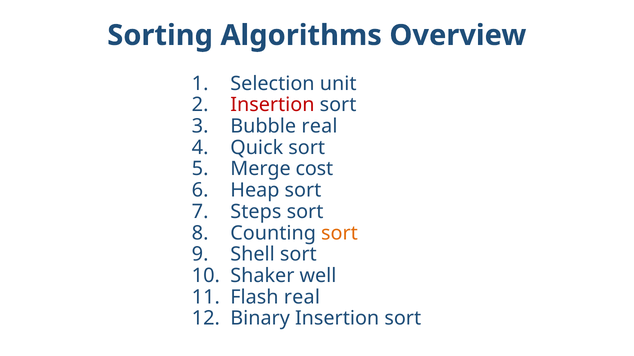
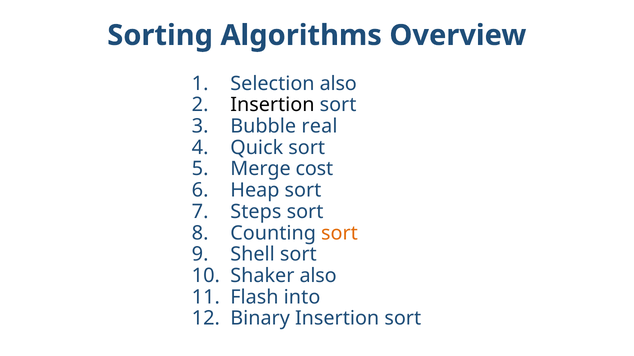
Selection unit: unit -> also
Insertion at (272, 105) colour: red -> black
Shaker well: well -> also
Flash real: real -> into
